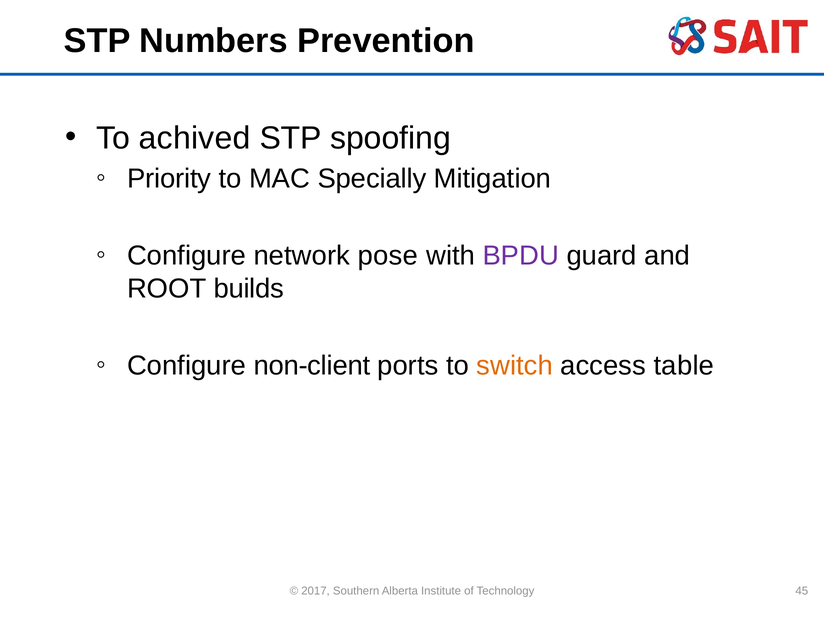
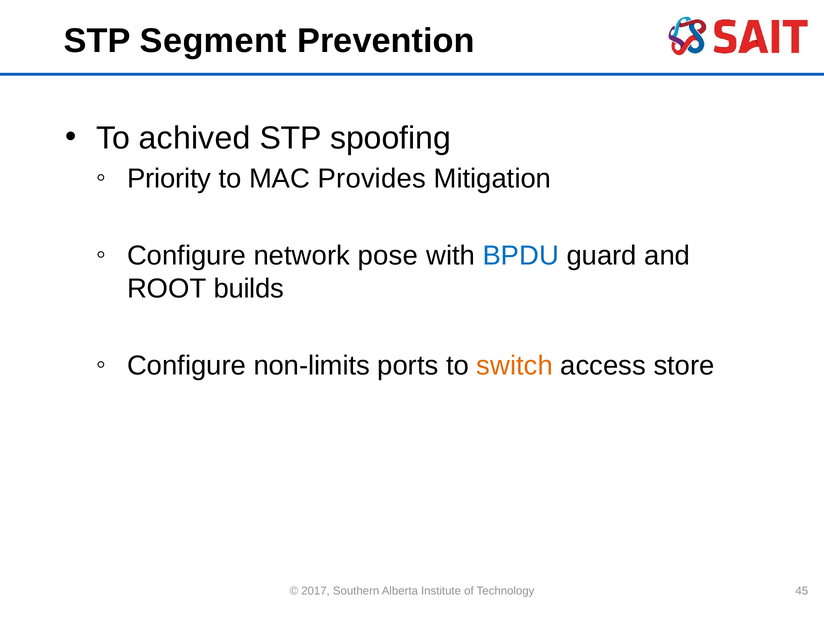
Numbers: Numbers -> Segment
Specially: Specially -> Provides
BPDU colour: purple -> blue
non-client: non-client -> non-limits
table: table -> store
